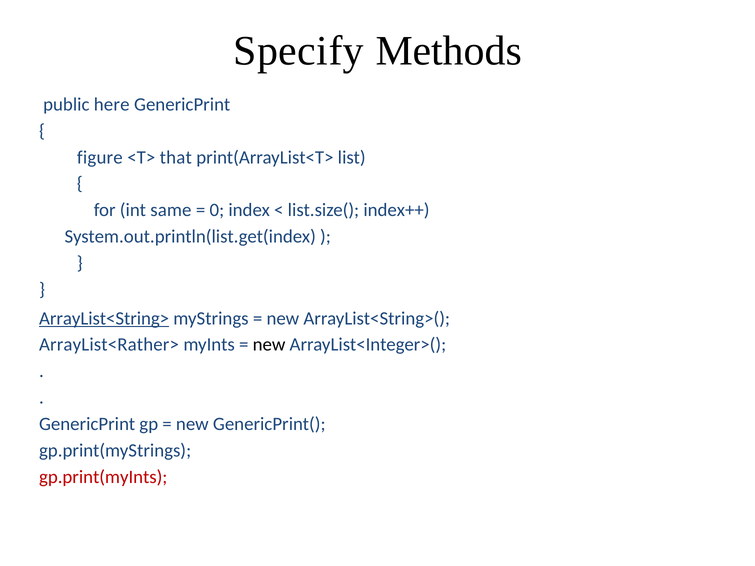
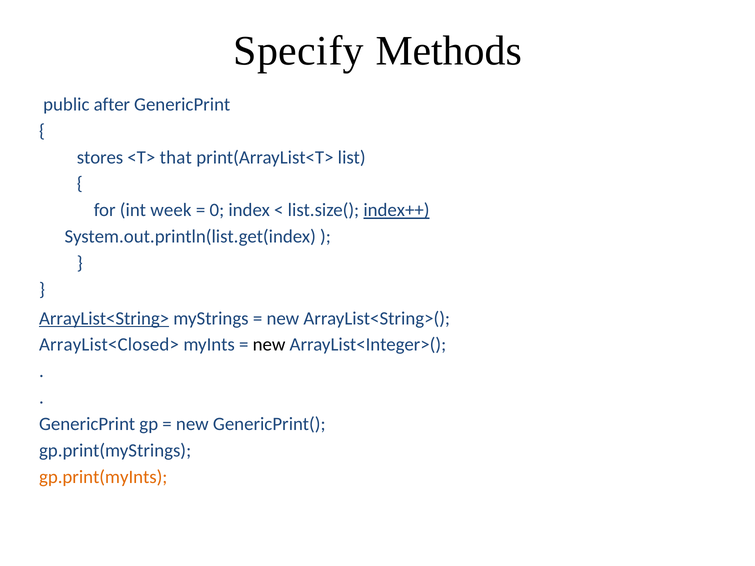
here: here -> after
figure: figure -> stores
same: same -> week
index++ underline: none -> present
ArrayList<Rather>: ArrayList<Rather> -> ArrayList<Closed>
gp.print(myInts colour: red -> orange
